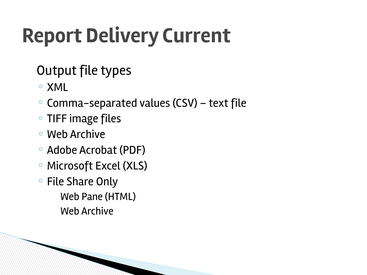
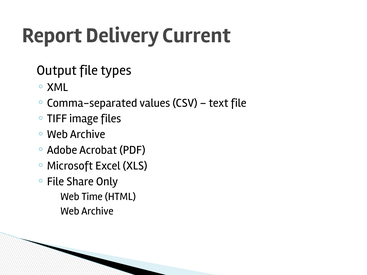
Pane: Pane -> Time
